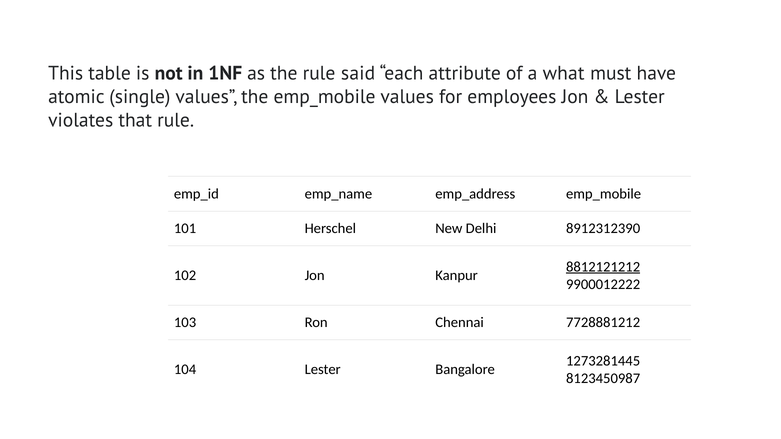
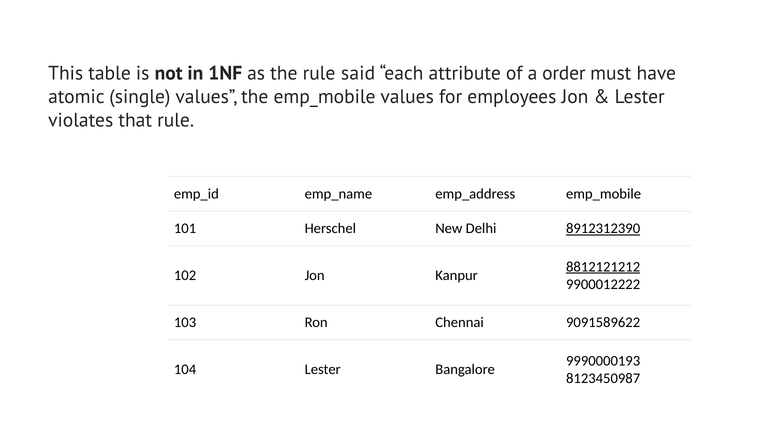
what: what -> order
8912312390 underline: none -> present
7728881212: 7728881212 -> 9091589622
1273281445: 1273281445 -> 9990000193
